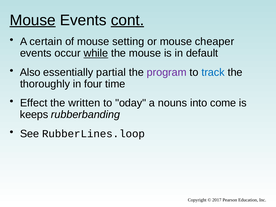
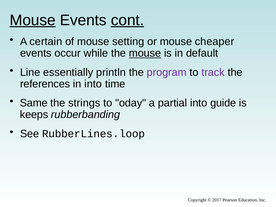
while underline: present -> none
mouse at (145, 53) underline: none -> present
Also: Also -> Line
partial: partial -> println
track colour: blue -> purple
thoroughly: thoroughly -> references
in four: four -> into
Effect: Effect -> Same
written: written -> strings
nouns: nouns -> partial
come: come -> guide
